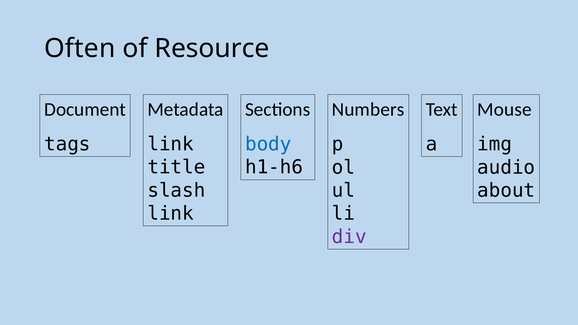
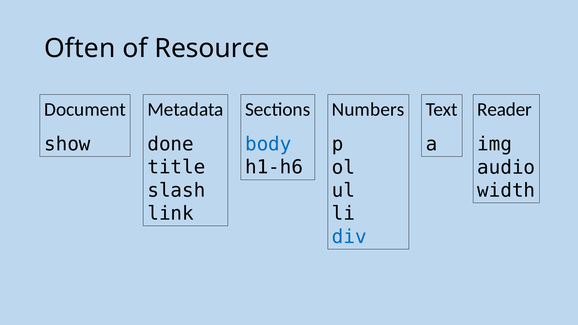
Mouse: Mouse -> Reader
link at (171, 144): link -> done
tags: tags -> show
about: about -> width
div colour: purple -> blue
